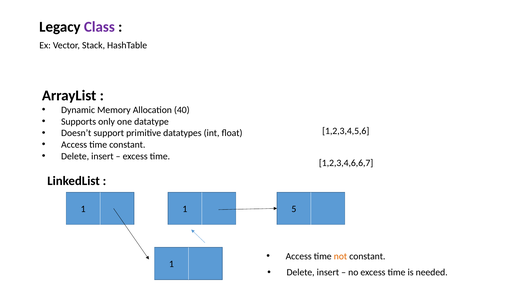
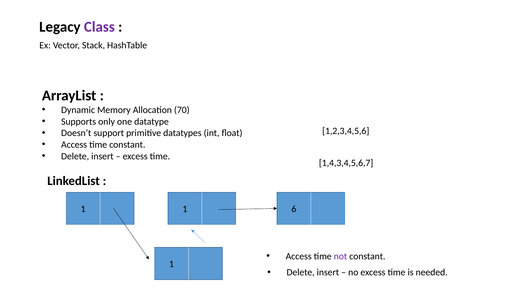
40: 40 -> 70
1,2,3,4,6,6,7: 1,2,3,4,6,6,7 -> 1,4,3,4,5,6,7
5: 5 -> 6
not colour: orange -> purple
